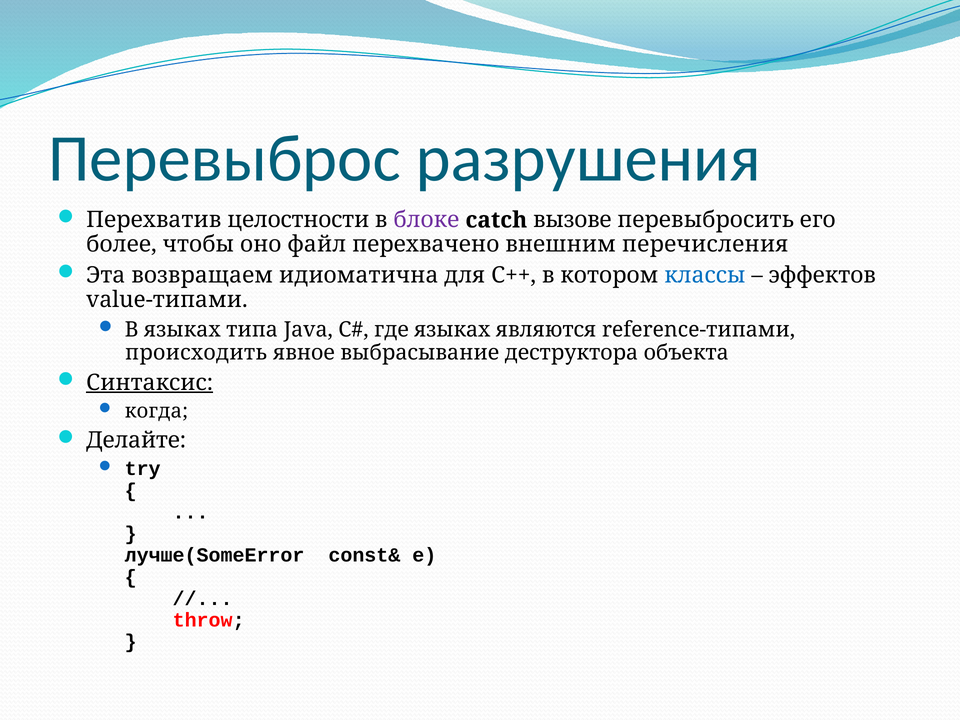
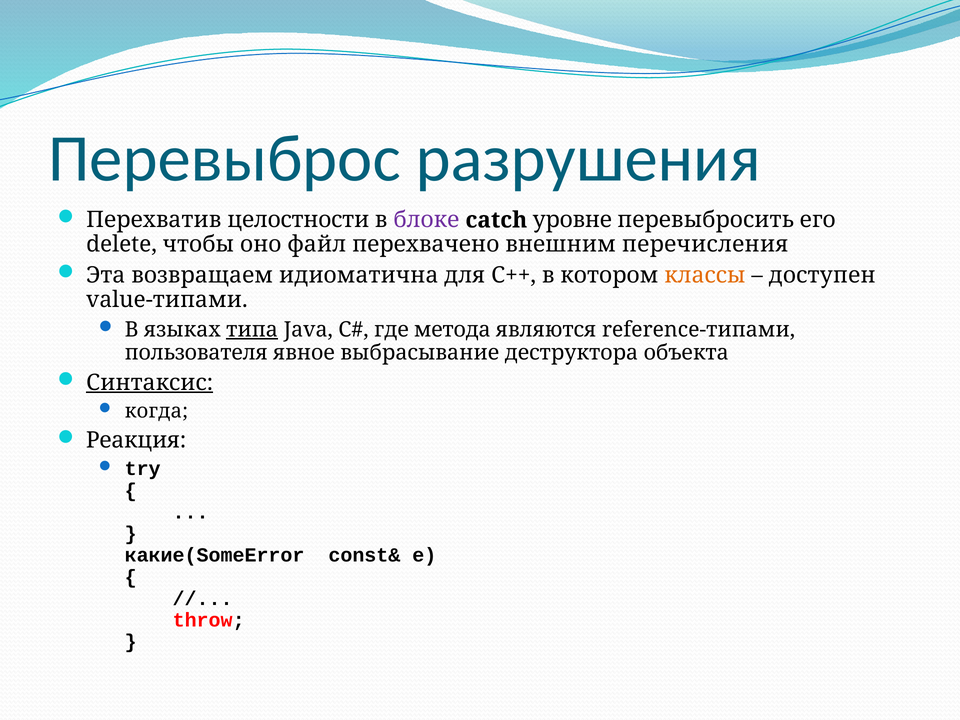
вызове: вызове -> уровне
более: более -> delete
классы colour: blue -> orange
эффектов: эффектов -> доступен
типа underline: none -> present
где языках: языках -> метода
происходить: происходить -> пользователя
Делайте: Делайте -> Реакция
лучше(SomeError: лучше(SomeError -> какие(SomeError
